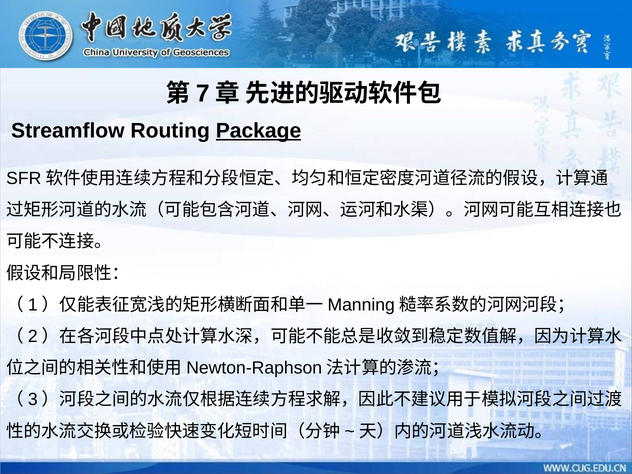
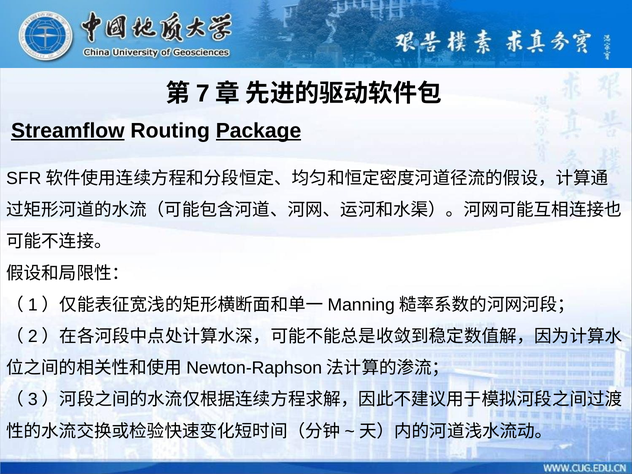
Streamflow underline: none -> present
